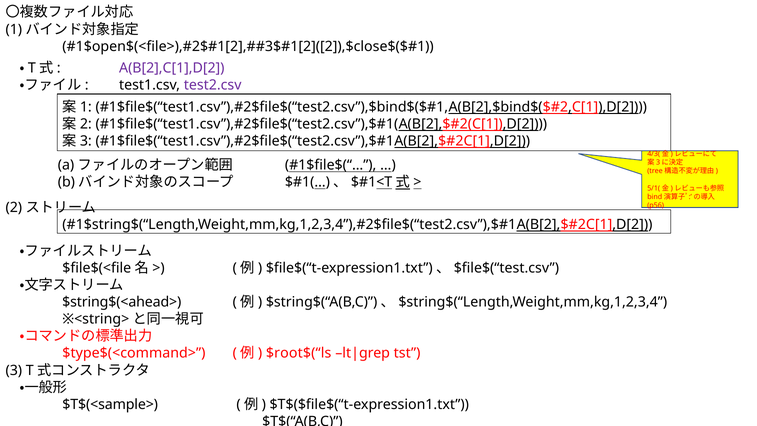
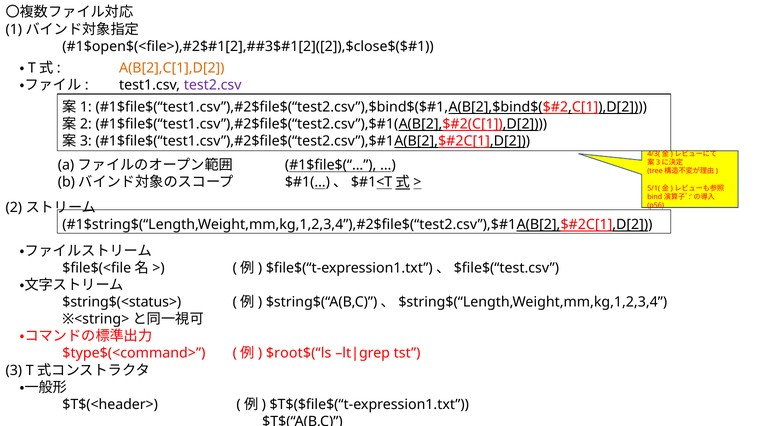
A(B[2],C[1],D[2 colour: purple -> orange
$string$(<ahead>: $string$(<ahead> -> $string$(<status>
$T$(<sample>: $T$(<sample> -> $T$(<header>
